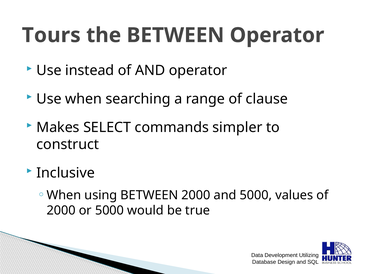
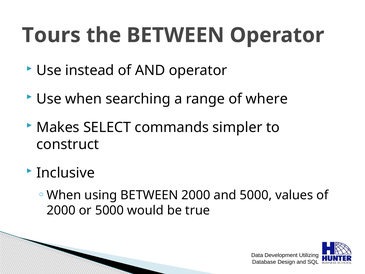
clause: clause -> where
